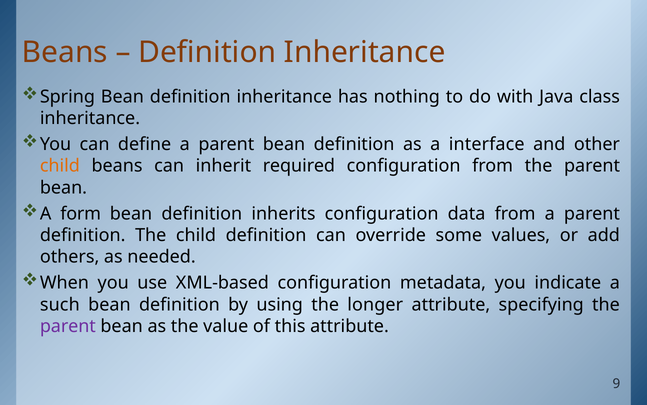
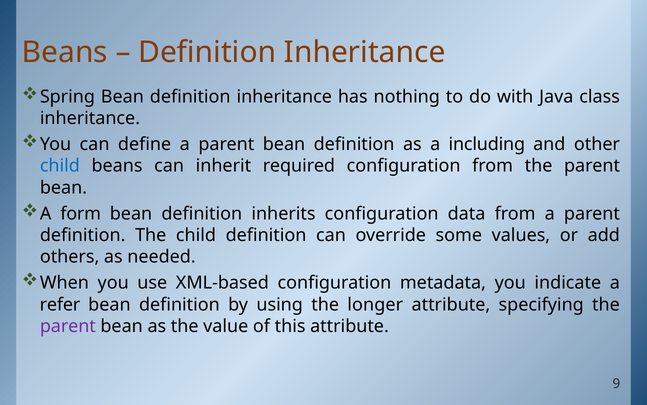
interface: interface -> including
child at (60, 166) colour: orange -> blue
such: such -> refer
